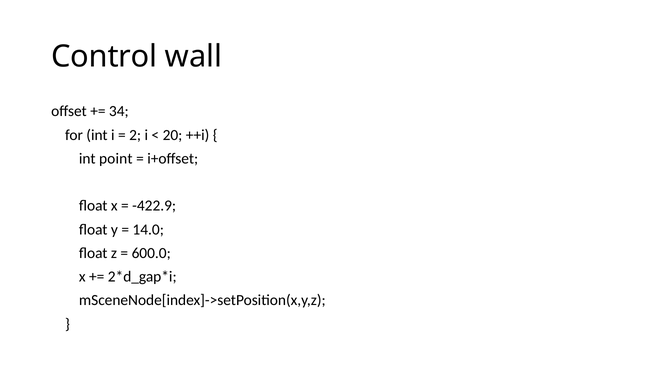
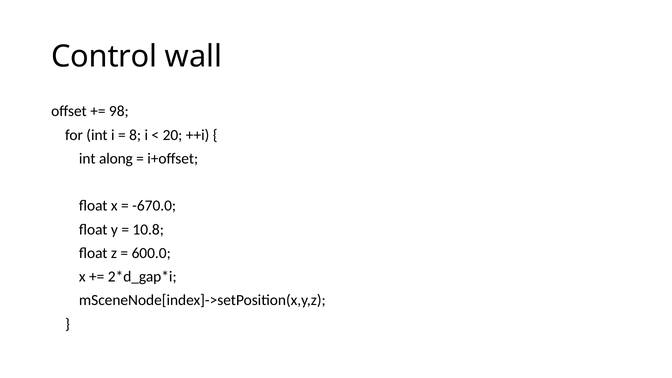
34: 34 -> 98
2: 2 -> 8
point: point -> along
-422.9: -422.9 -> -670.0
14.0: 14.0 -> 10.8
